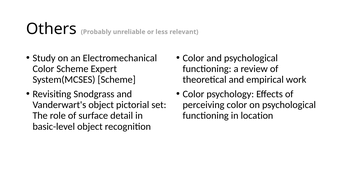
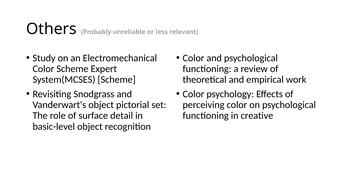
location: location -> creative
